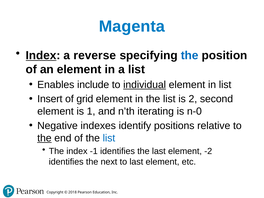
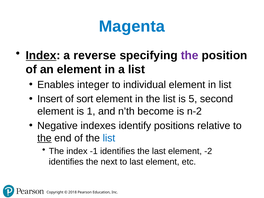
the at (190, 55) colour: blue -> purple
include: include -> integer
individual underline: present -> none
grid: grid -> sort
2: 2 -> 5
iterating: iterating -> become
n-0: n-0 -> n-2
